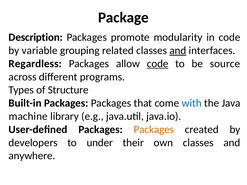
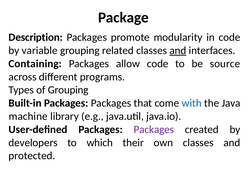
Regardless: Regardless -> Containing
code at (158, 64) underline: present -> none
of Structure: Structure -> Grouping
Packages at (154, 130) colour: orange -> purple
under: under -> which
anywhere: anywhere -> protected
